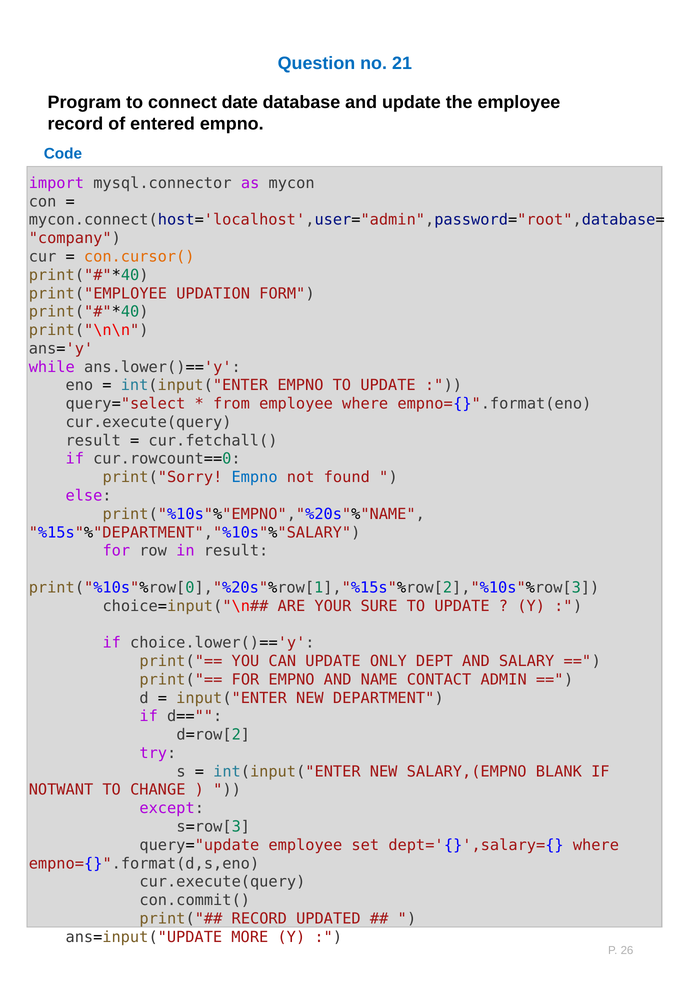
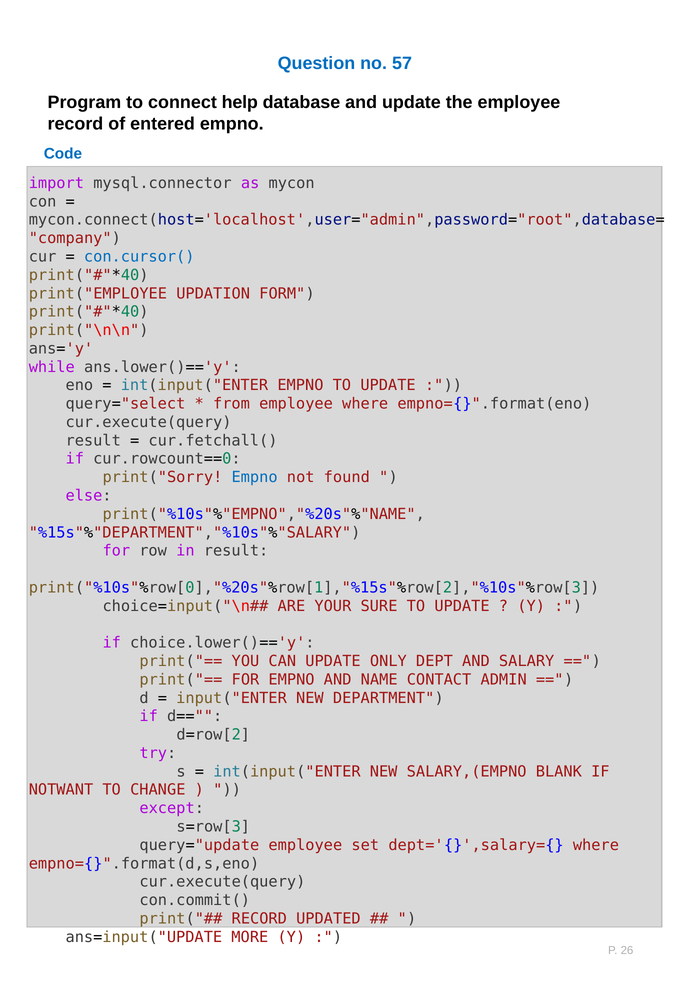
21: 21 -> 57
date: date -> help
con.cursor( colour: orange -> blue
